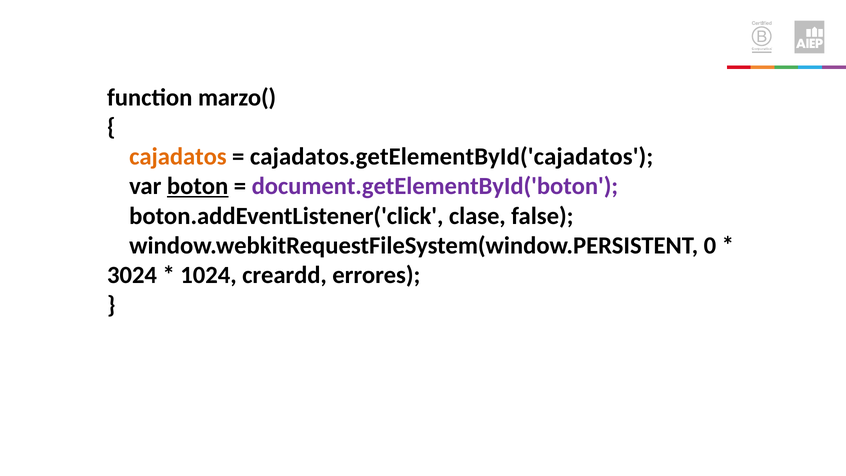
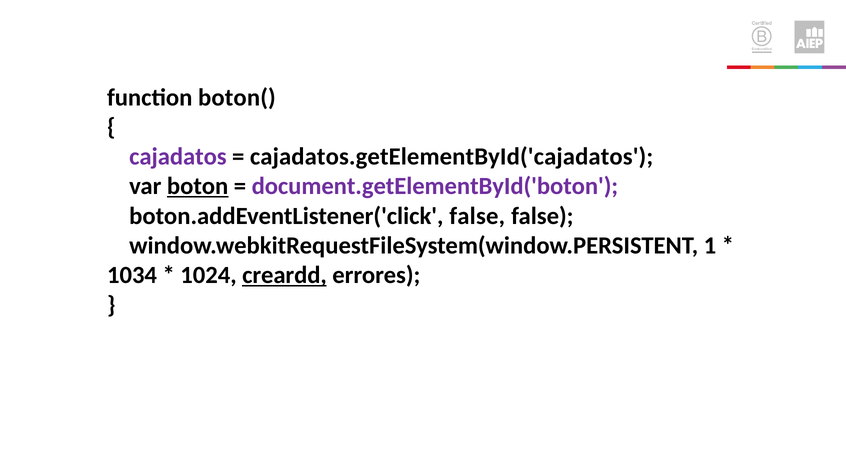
marzo(: marzo( -> boton(
cajadatos colour: orange -> purple
boton.addEventListener('click clase: clase -> false
0: 0 -> 1
3024: 3024 -> 1034
creardd underline: none -> present
